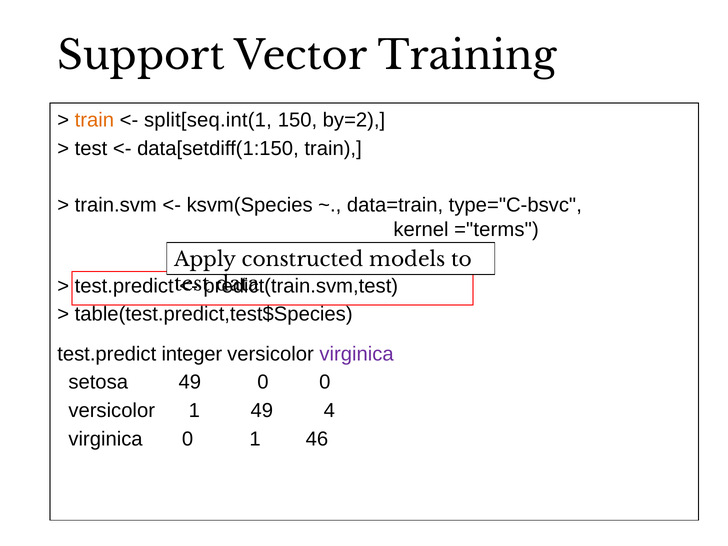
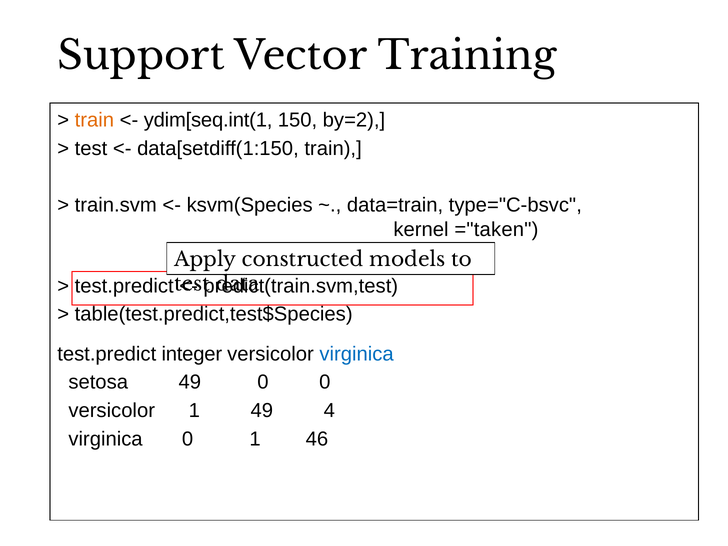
split[seq.int(1: split[seq.int(1 -> ydim[seq.int(1
="terms: ="terms -> ="taken
virginica at (357, 354) colour: purple -> blue
